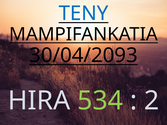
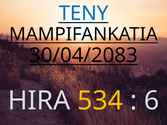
30/04/2093: 30/04/2093 -> 30/04/2083
534 colour: light green -> yellow
2: 2 -> 6
